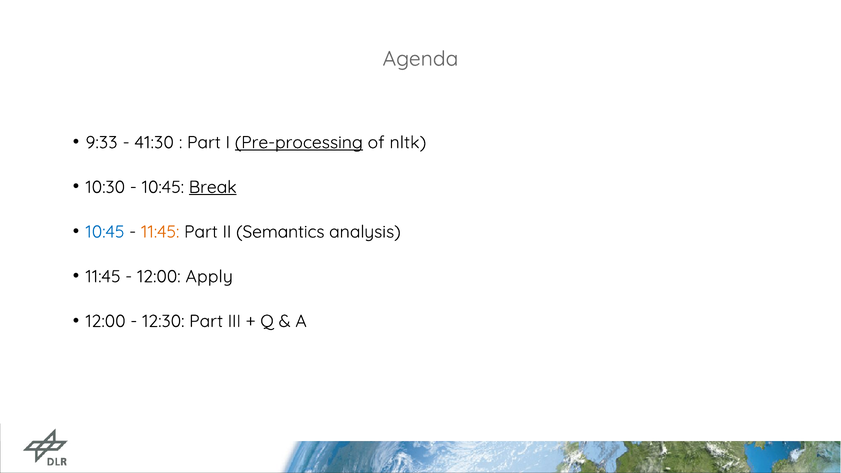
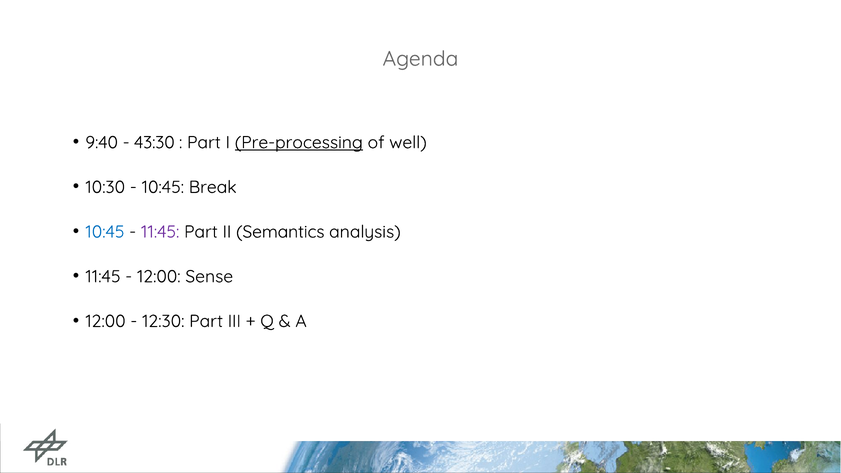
9:33: 9:33 -> 9:40
41:30: 41:30 -> 43:30
nltk: nltk -> well
Break underline: present -> none
11:45 at (160, 232) colour: orange -> purple
Apply: Apply -> Sense
